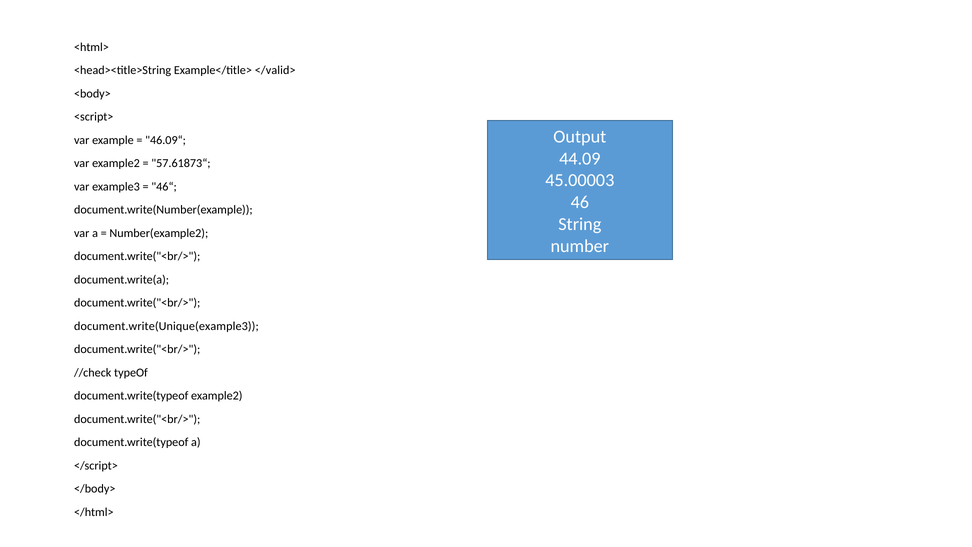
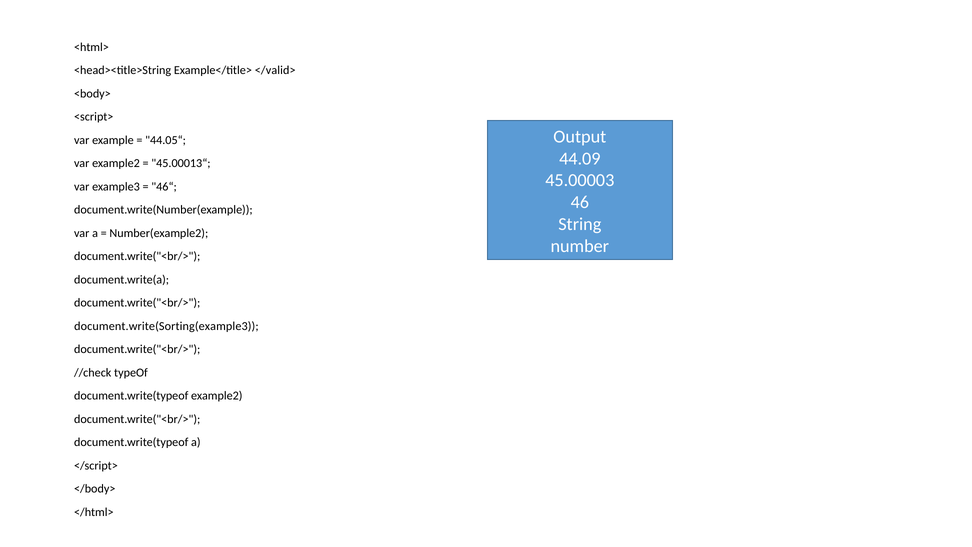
46.09“: 46.09“ -> 44.05“
57.61873“: 57.61873“ -> 45.00013“
document.write(Unique(example3: document.write(Unique(example3 -> document.write(Sorting(example3
